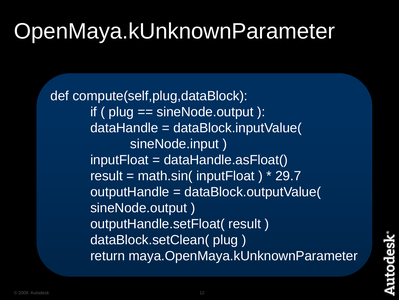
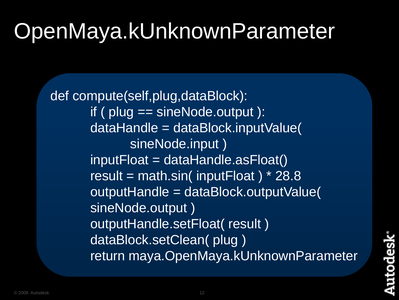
29.7: 29.7 -> 28.8
